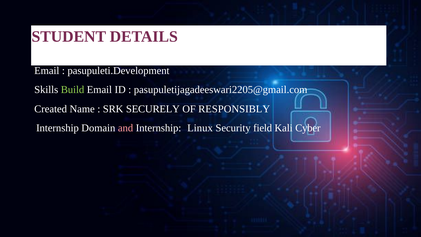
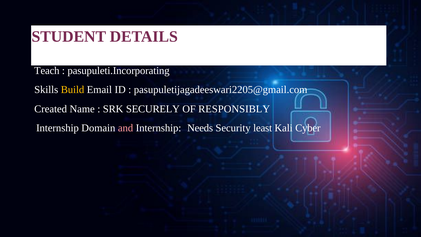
Email at (47, 71): Email -> Teach
pasupuleti.Development: pasupuleti.Development -> pasupuleti.Incorporating
Build colour: light green -> yellow
Linux: Linux -> Needs
field: field -> least
